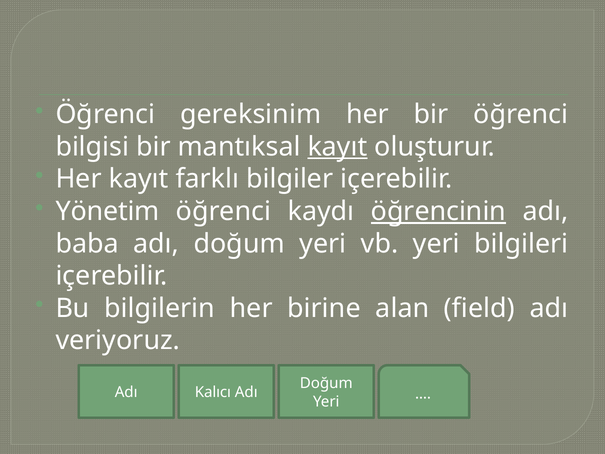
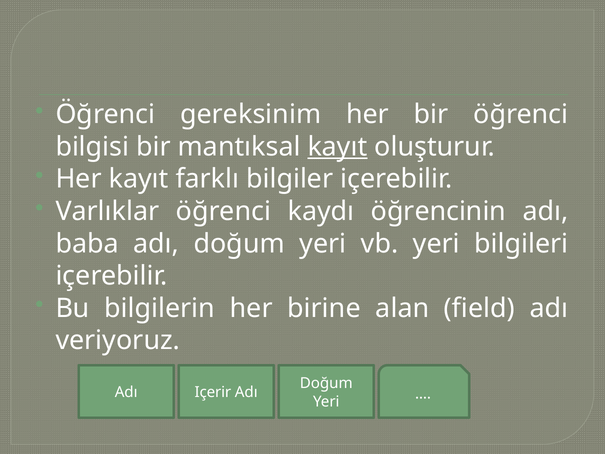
Yönetim: Yönetim -> Varlıklar
öğrencinin underline: present -> none
Kalıcı: Kalıcı -> Içerir
